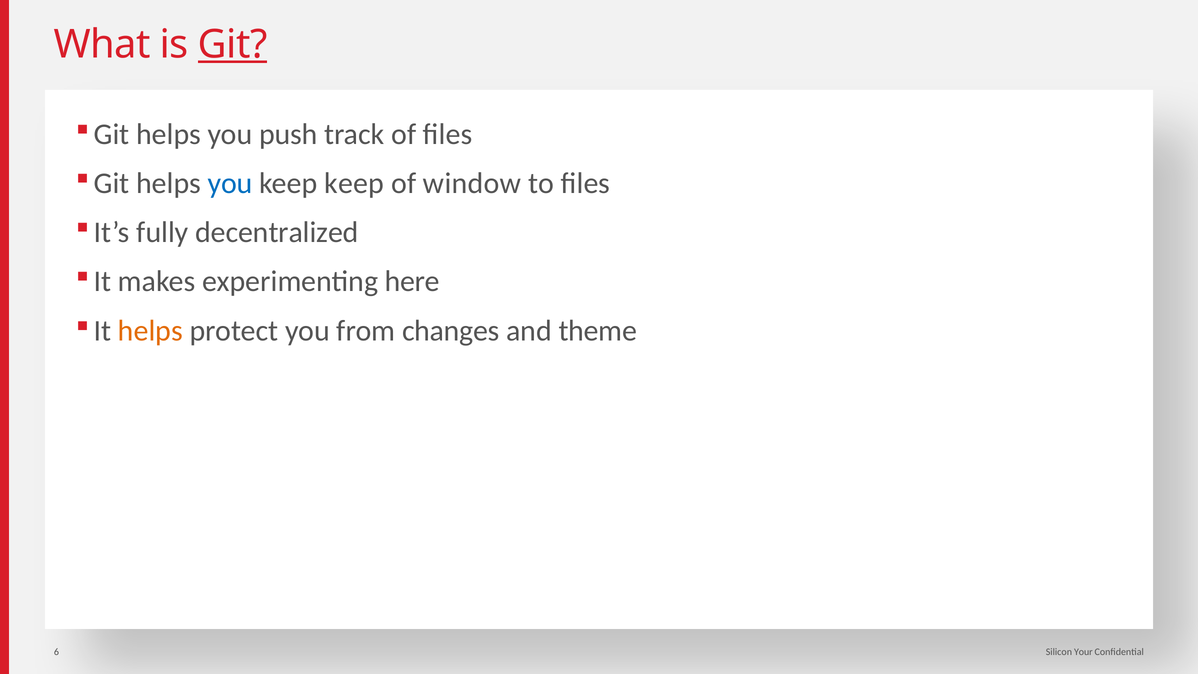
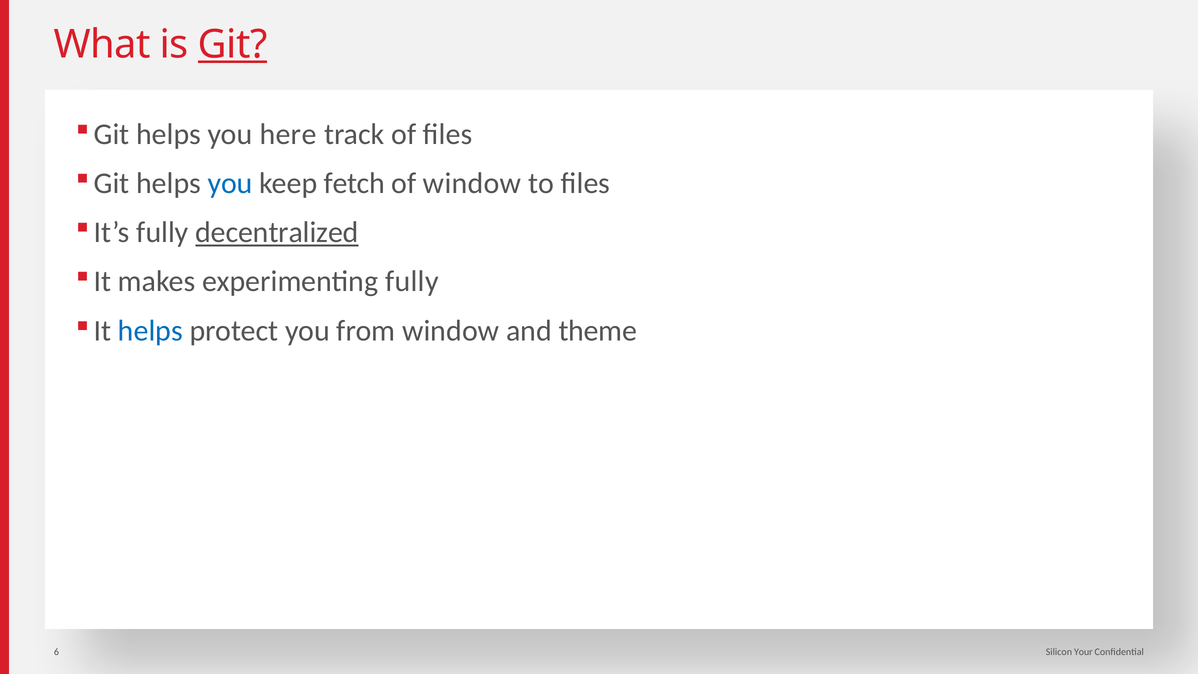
push: push -> here
keep keep: keep -> fetch
decentralized underline: none -> present
experimenting here: here -> fully
helps at (150, 331) colour: orange -> blue
from changes: changes -> window
